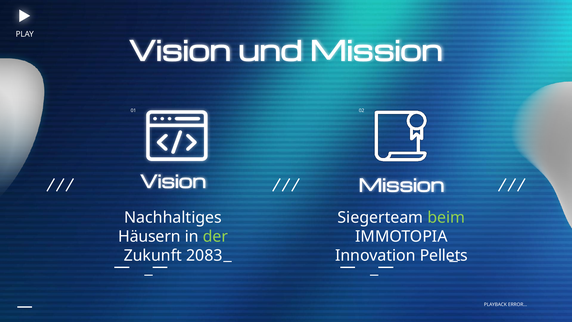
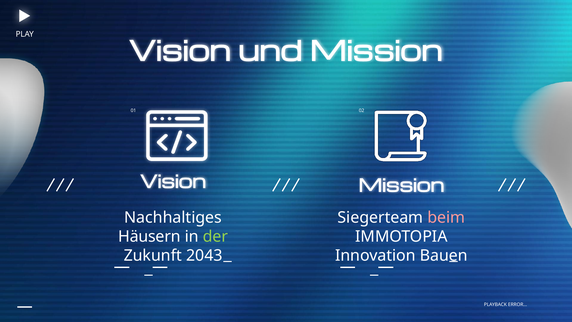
beim colour: light green -> pink
Pellets: Pellets -> Bauen
2083: 2083 -> 2043
